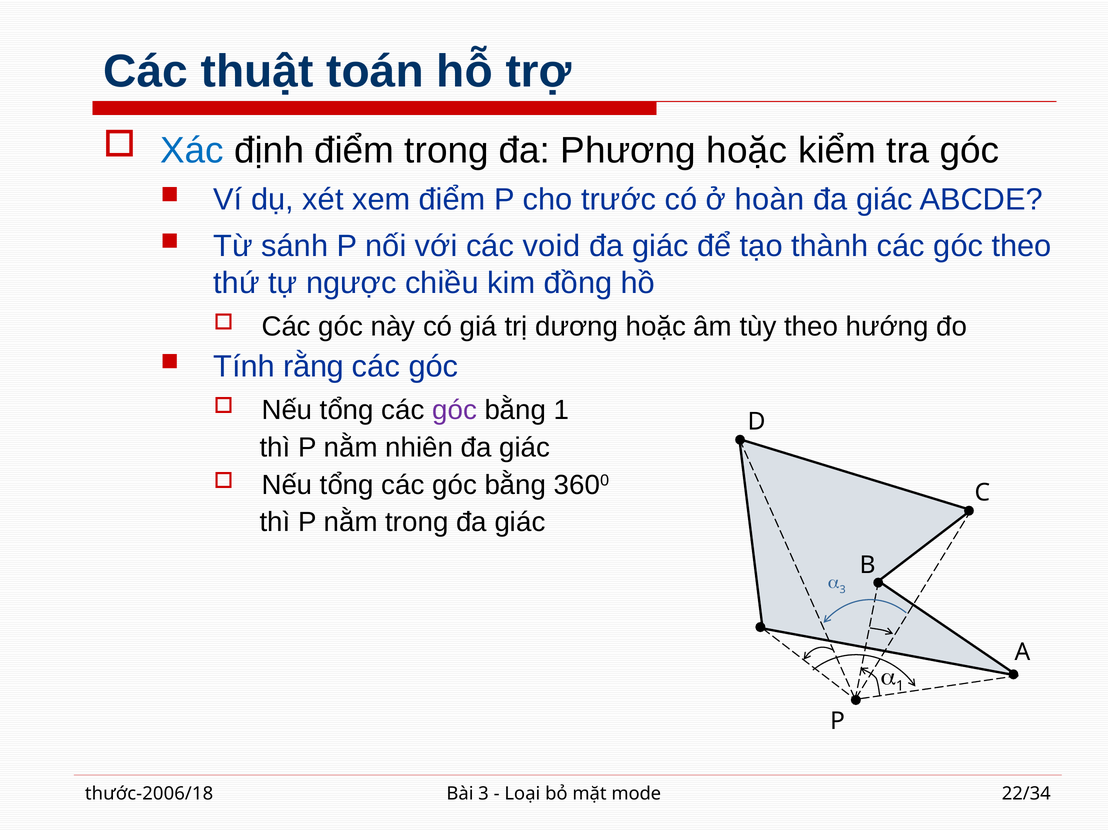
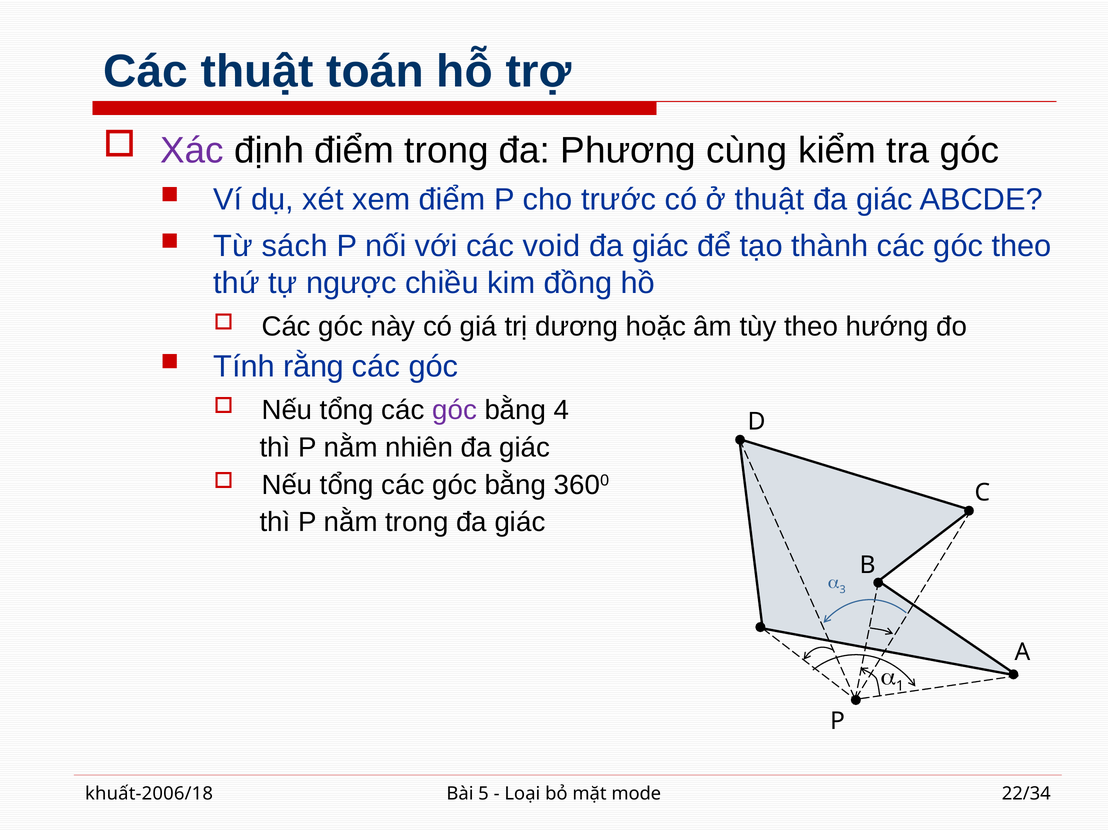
Xác colour: blue -> purple
Phương hoặc: hoặc -> cùng
ở hoàn: hoàn -> thuật
sánh: sánh -> sách
bằng 1: 1 -> 4
thước-2006/18: thước-2006/18 -> khuất-2006/18
Bài 3: 3 -> 5
